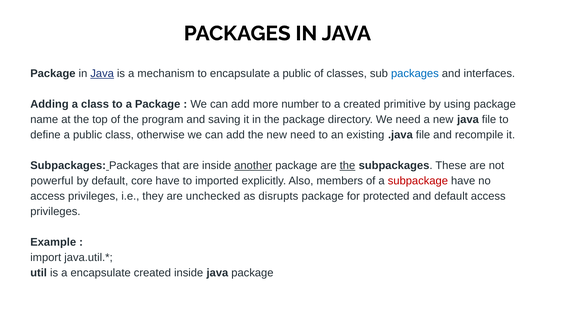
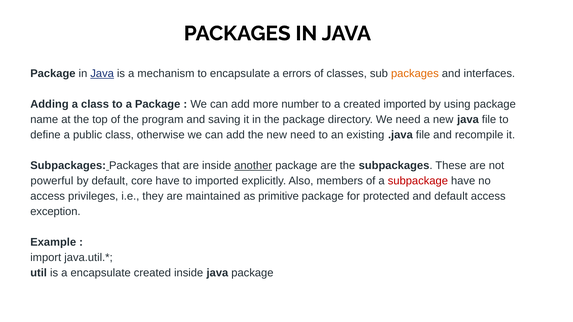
encapsulate a public: public -> errors
packages at (415, 73) colour: blue -> orange
created primitive: primitive -> imported
the at (347, 166) underline: present -> none
unchecked: unchecked -> maintained
disrupts: disrupts -> primitive
privileges at (55, 212): privileges -> exception
